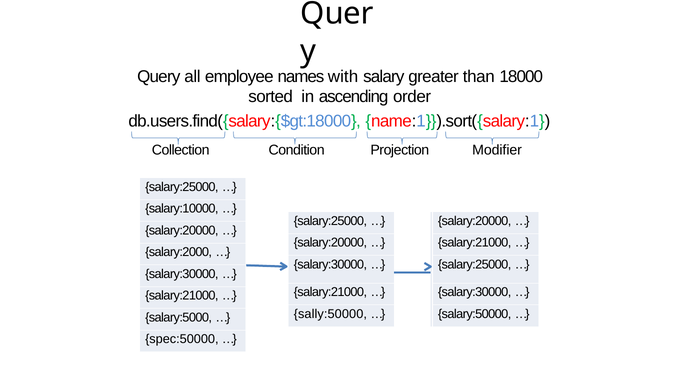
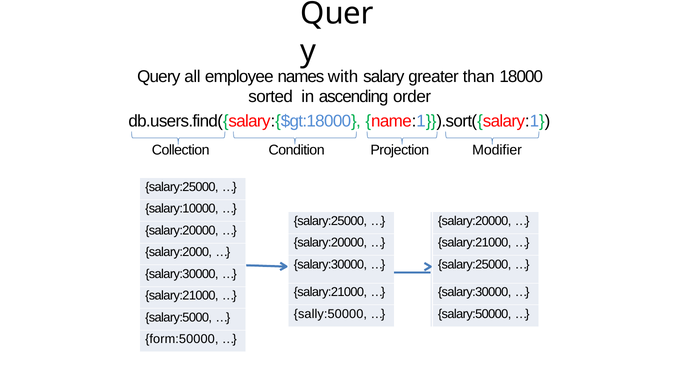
spec:50000: spec:50000 -> form:50000
